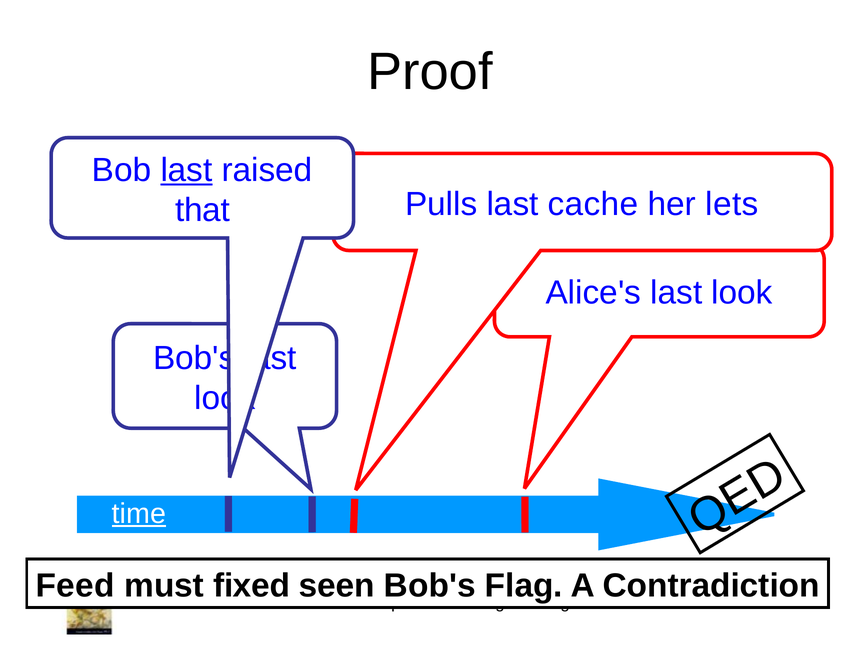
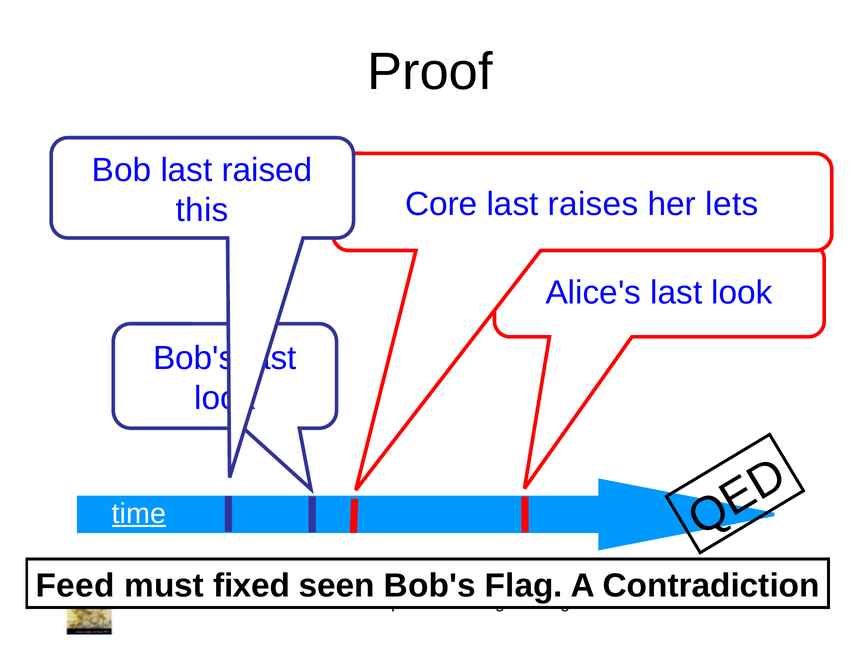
last at (186, 170) underline: present -> none
Pulls: Pulls -> Core
cache: cache -> raises
that: that -> this
